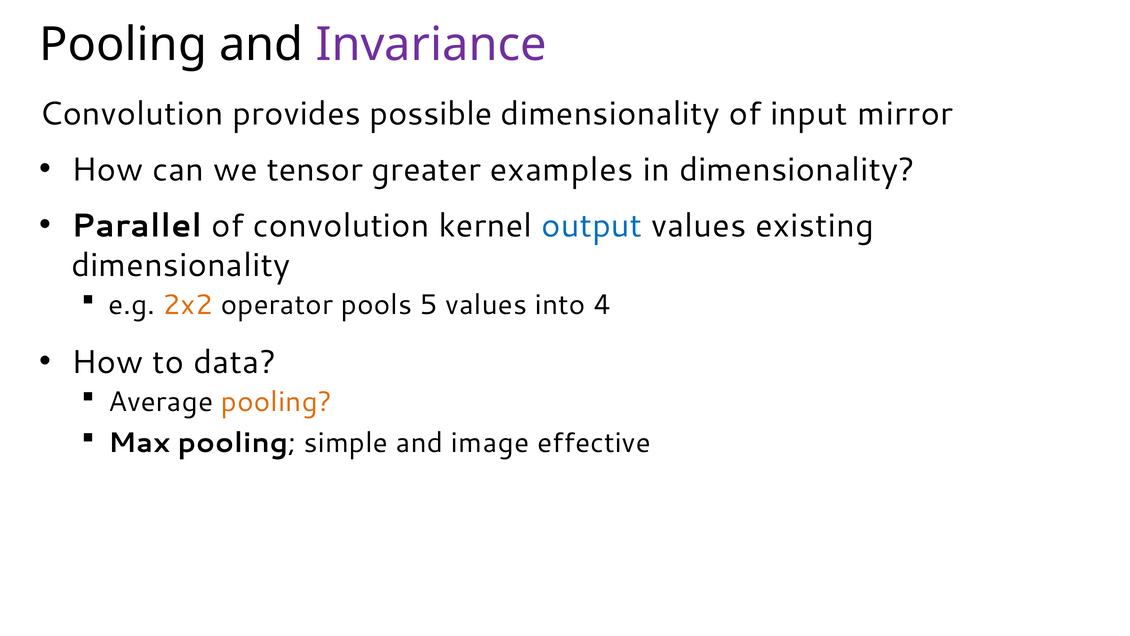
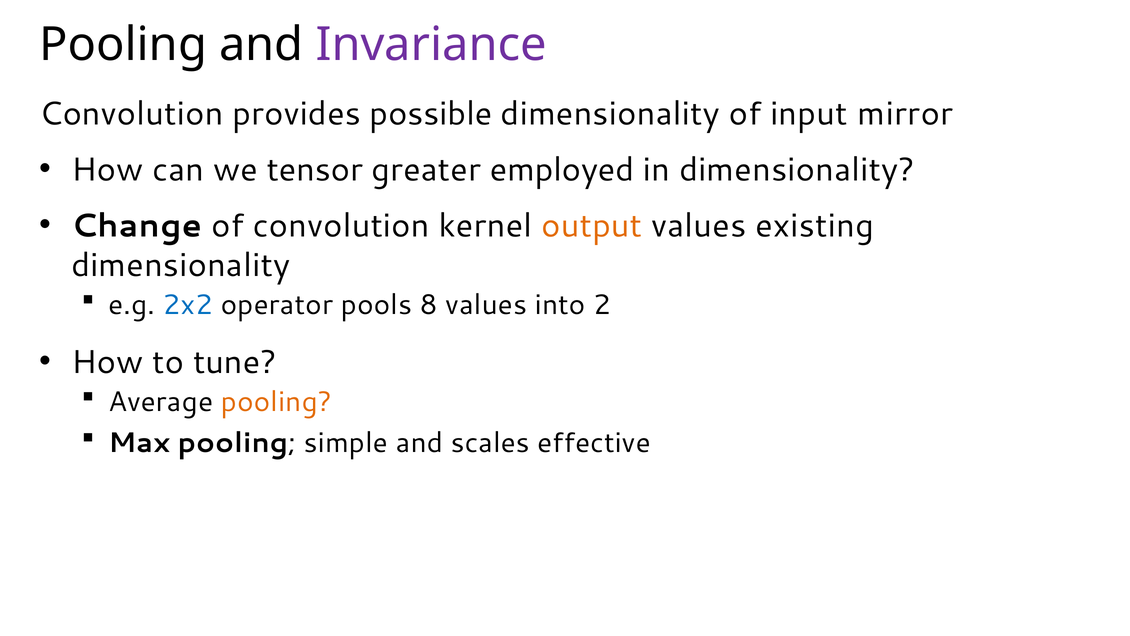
examples: examples -> employed
Parallel: Parallel -> Change
output colour: blue -> orange
2x2 colour: orange -> blue
5: 5 -> 8
4: 4 -> 2
data: data -> tune
image: image -> scales
